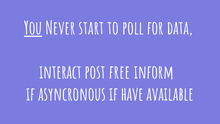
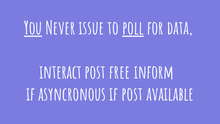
start: start -> issue
poll underline: none -> present
if have: have -> post
